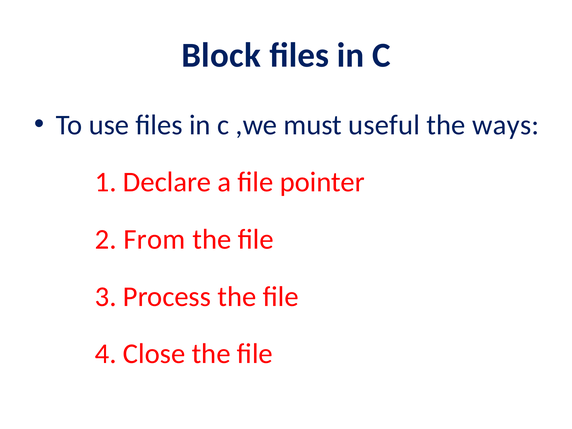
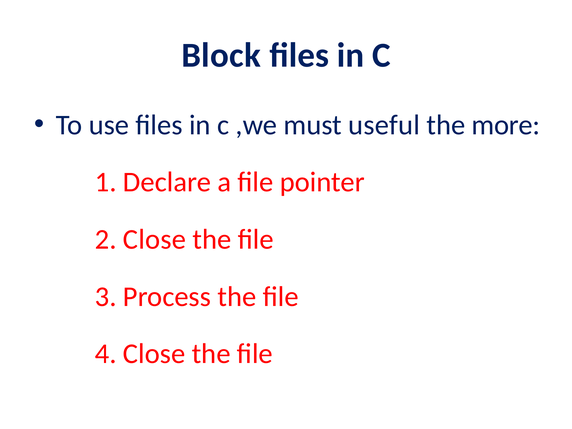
ways: ways -> more
2 From: From -> Close
